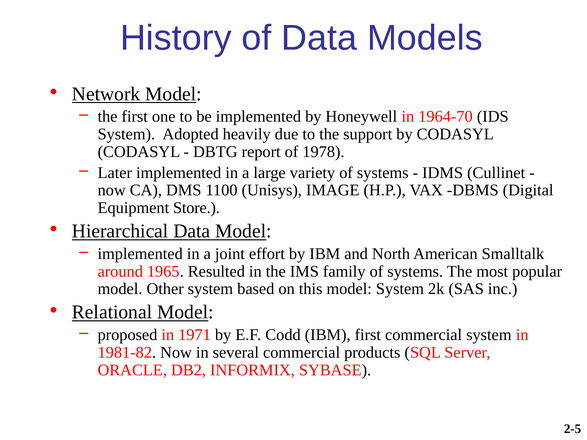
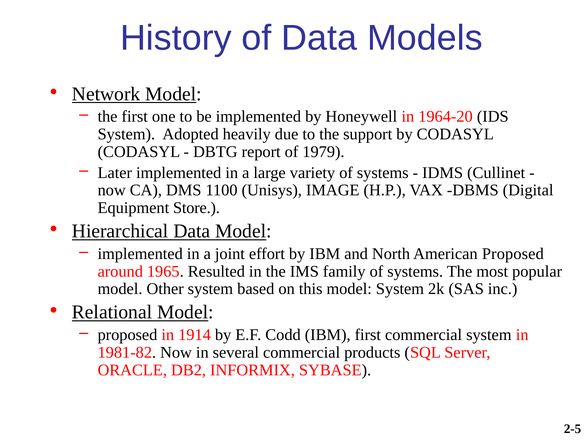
1964-70: 1964-70 -> 1964-20
1978: 1978 -> 1979
American Smalltalk: Smalltalk -> Proposed
1971: 1971 -> 1914
